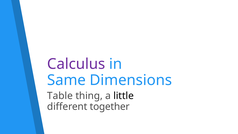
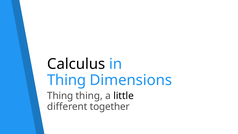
Calculus colour: purple -> black
Same at (66, 80): Same -> Thing
Table at (60, 96): Table -> Thing
